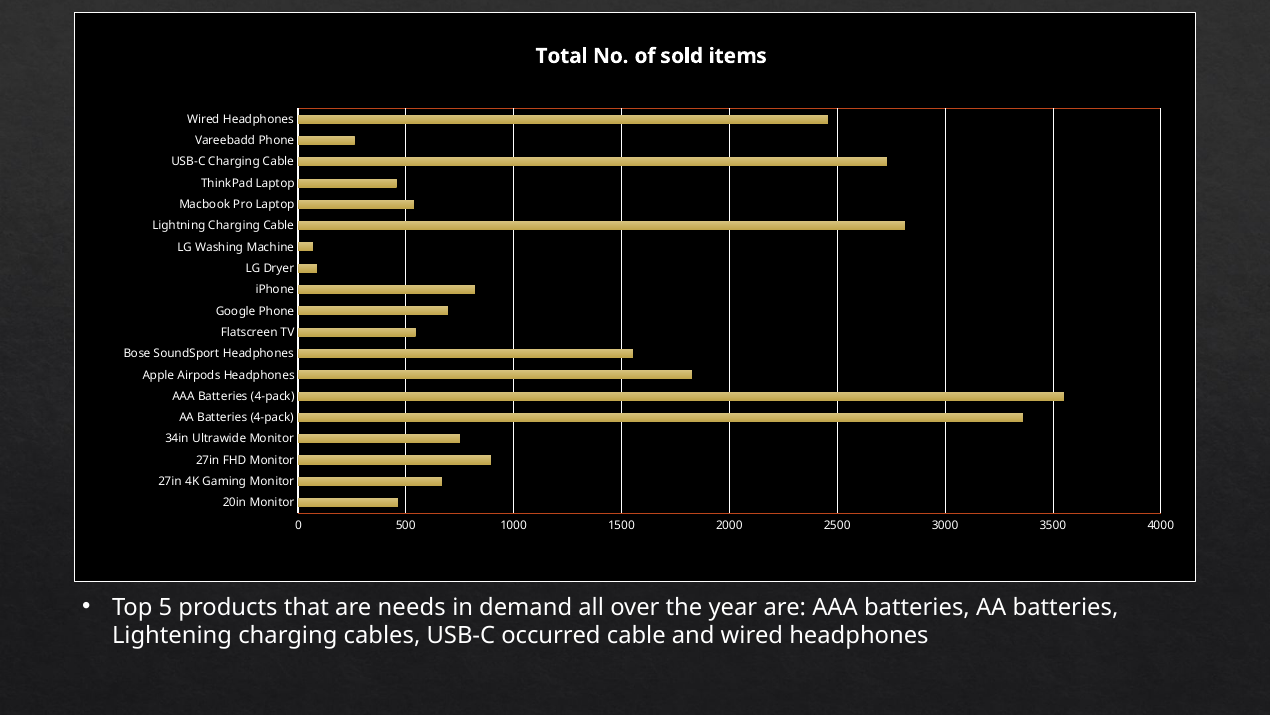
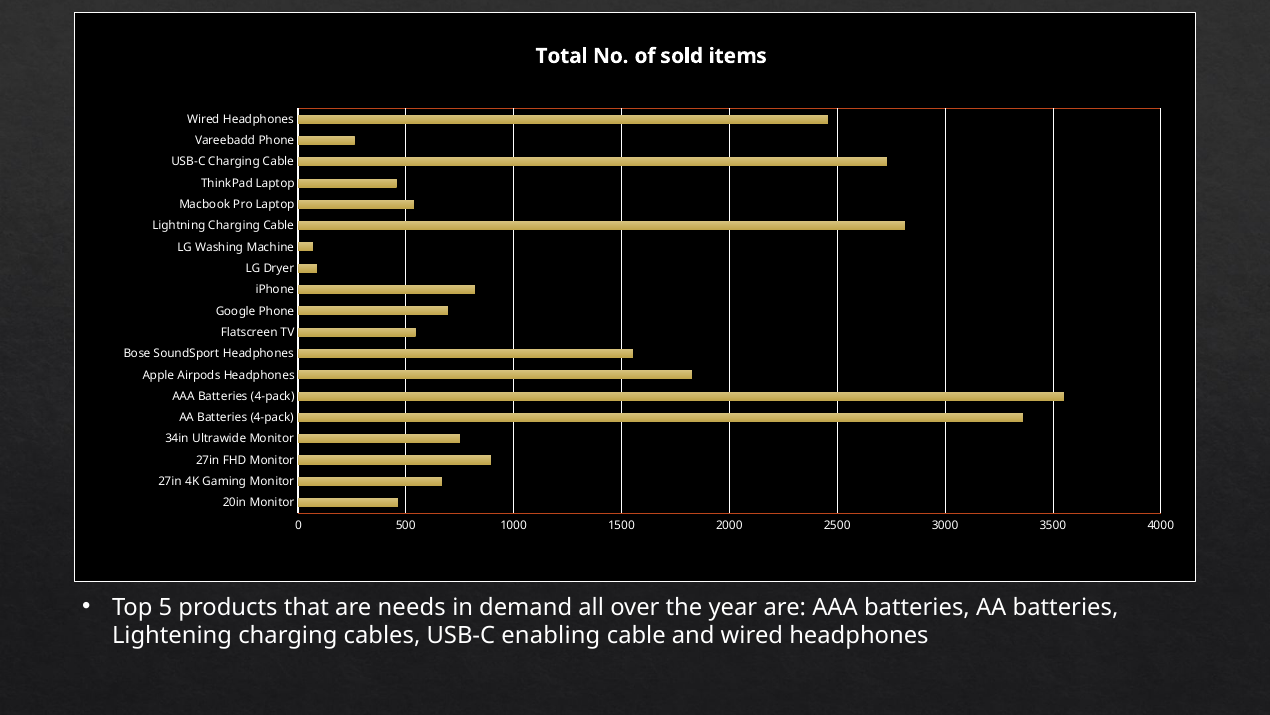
occurred: occurred -> enabling
